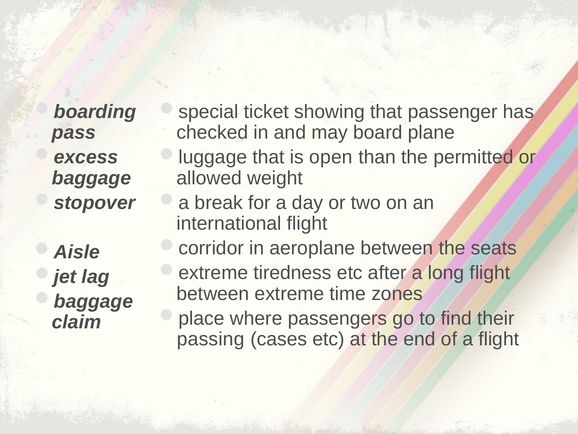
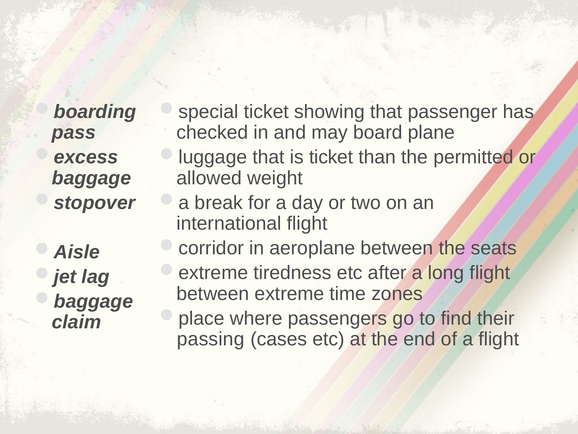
is open: open -> ticket
